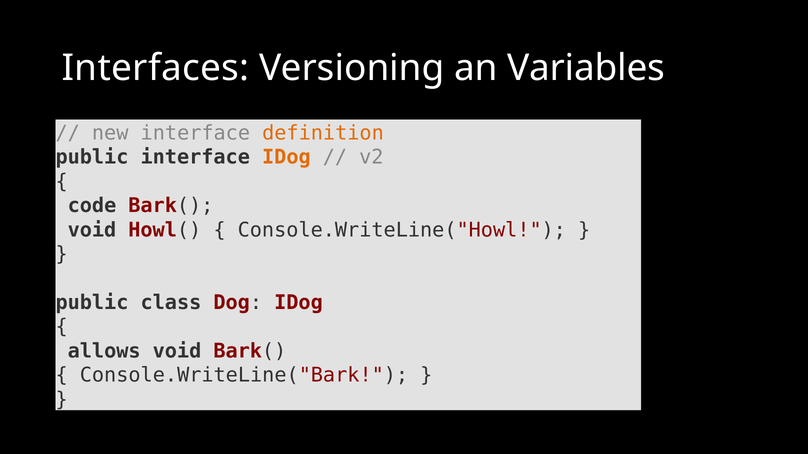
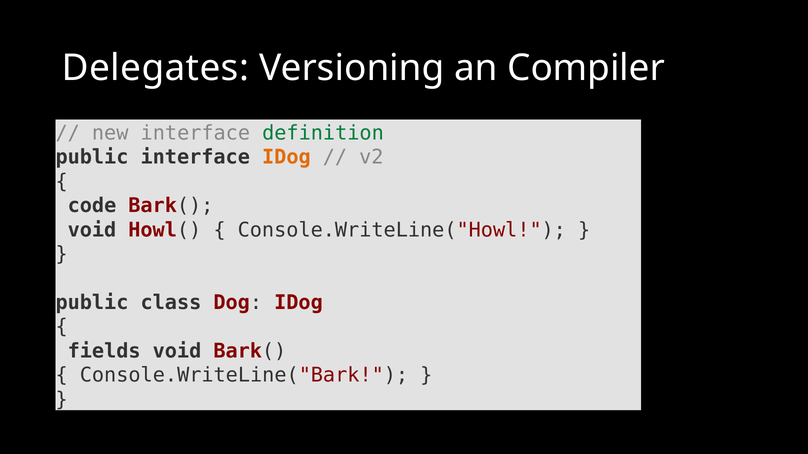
Interfaces: Interfaces -> Delegates
Variables: Variables -> Compiler
definition colour: orange -> green
allows: allows -> fields
